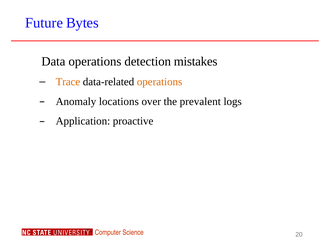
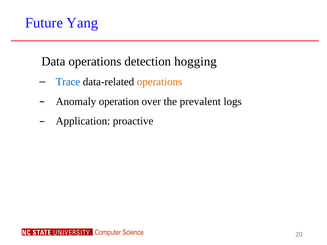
Bytes: Bytes -> Yang
mistakes: mistakes -> hogging
Trace colour: orange -> blue
locations: locations -> operation
